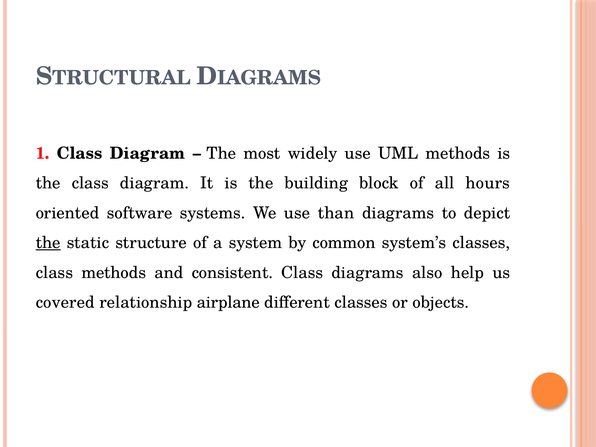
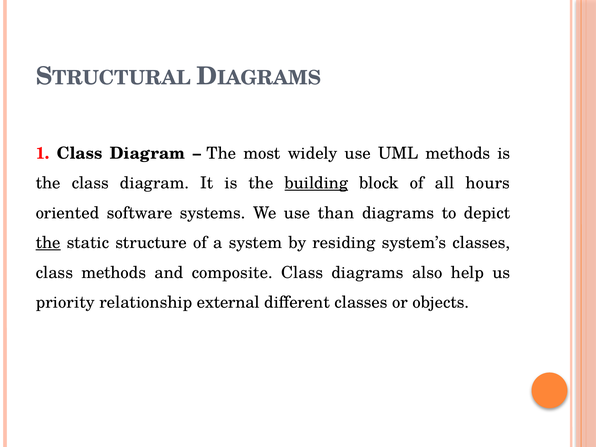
building underline: none -> present
common: common -> residing
consistent: consistent -> composite
covered: covered -> priority
airplane: airplane -> external
